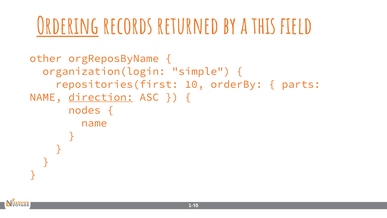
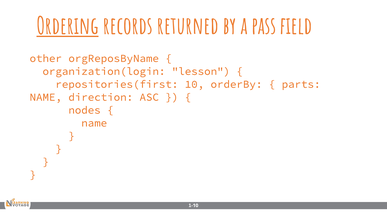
this: this -> pass
simple: simple -> lesson
direction underline: present -> none
